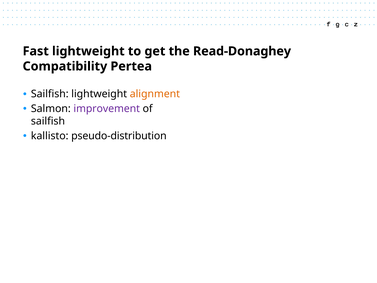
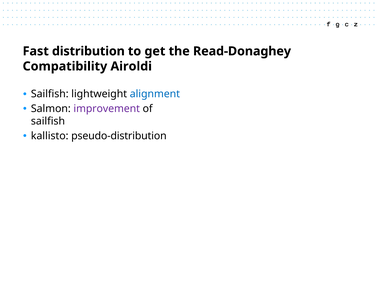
Fast lightweight: lightweight -> distribution
Pertea: Pertea -> Airoldi
alignment colour: orange -> blue
